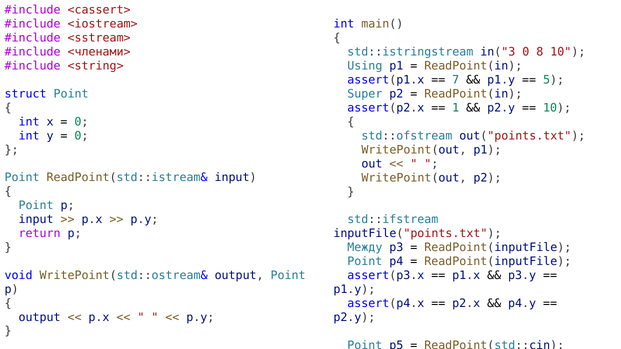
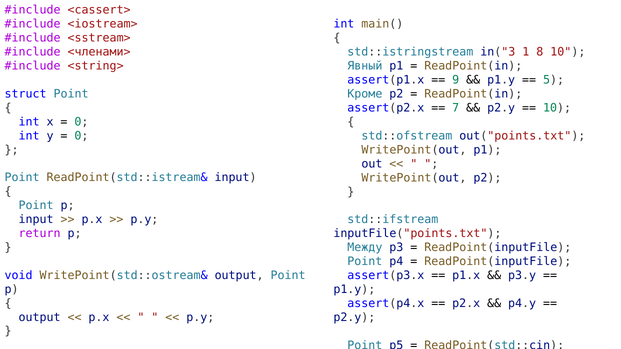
in("3 0: 0 -> 1
Using: Using -> Явный
7: 7 -> 9
Super: Super -> Кроме
1: 1 -> 7
